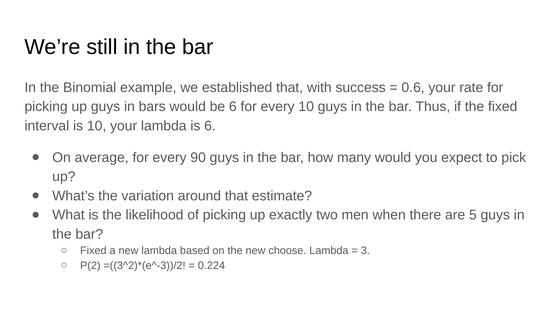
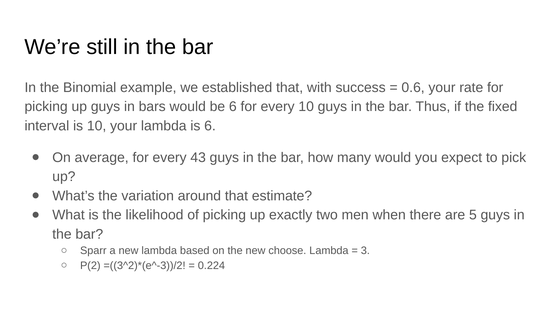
90: 90 -> 43
Fixed at (93, 251): Fixed -> Sparr
